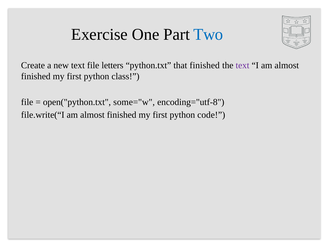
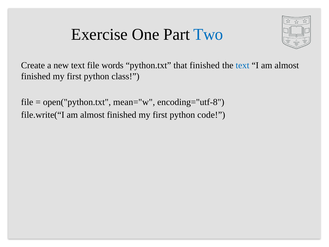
letters: letters -> words
text at (243, 65) colour: purple -> blue
some="w: some="w -> mean="w
